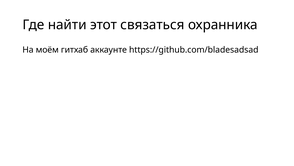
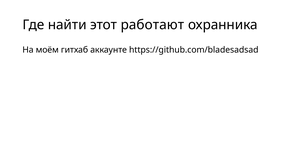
связаться: связаться -> работают
